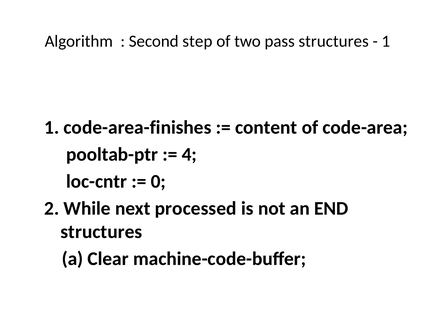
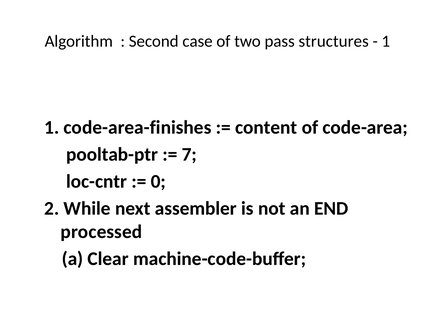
step: step -> case
4: 4 -> 7
processed: processed -> assembler
structures at (101, 232): structures -> processed
